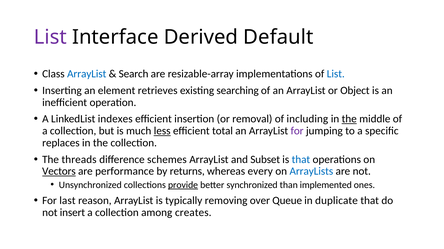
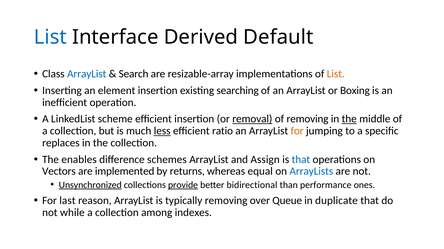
List at (50, 37) colour: purple -> blue
List at (336, 74) colour: blue -> orange
element retrieves: retrieves -> insertion
Object: Object -> Boxing
indexes: indexes -> scheme
removal underline: none -> present
of including: including -> removing
total: total -> ratio
for at (297, 131) colour: purple -> orange
threads: threads -> enables
Subset: Subset -> Assign
Vectors underline: present -> none
performance: performance -> implemented
every: every -> equal
Unsynchronized underline: none -> present
synchronized: synchronized -> bidirectional
implemented: implemented -> performance
insert: insert -> while
creates: creates -> indexes
